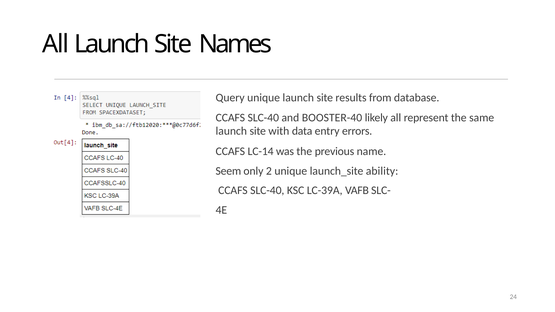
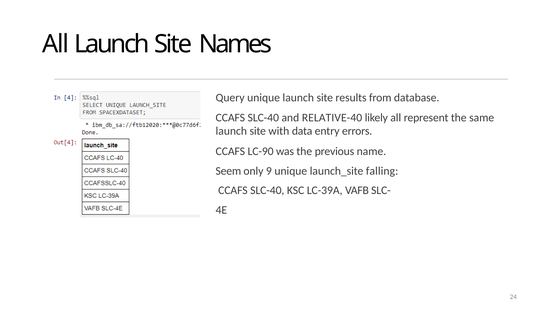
BOOSTER-40: BOOSTER-40 -> RELATIVE-40
LC-14: LC-14 -> LC-90
2: 2 -> 9
ability: ability -> falling
